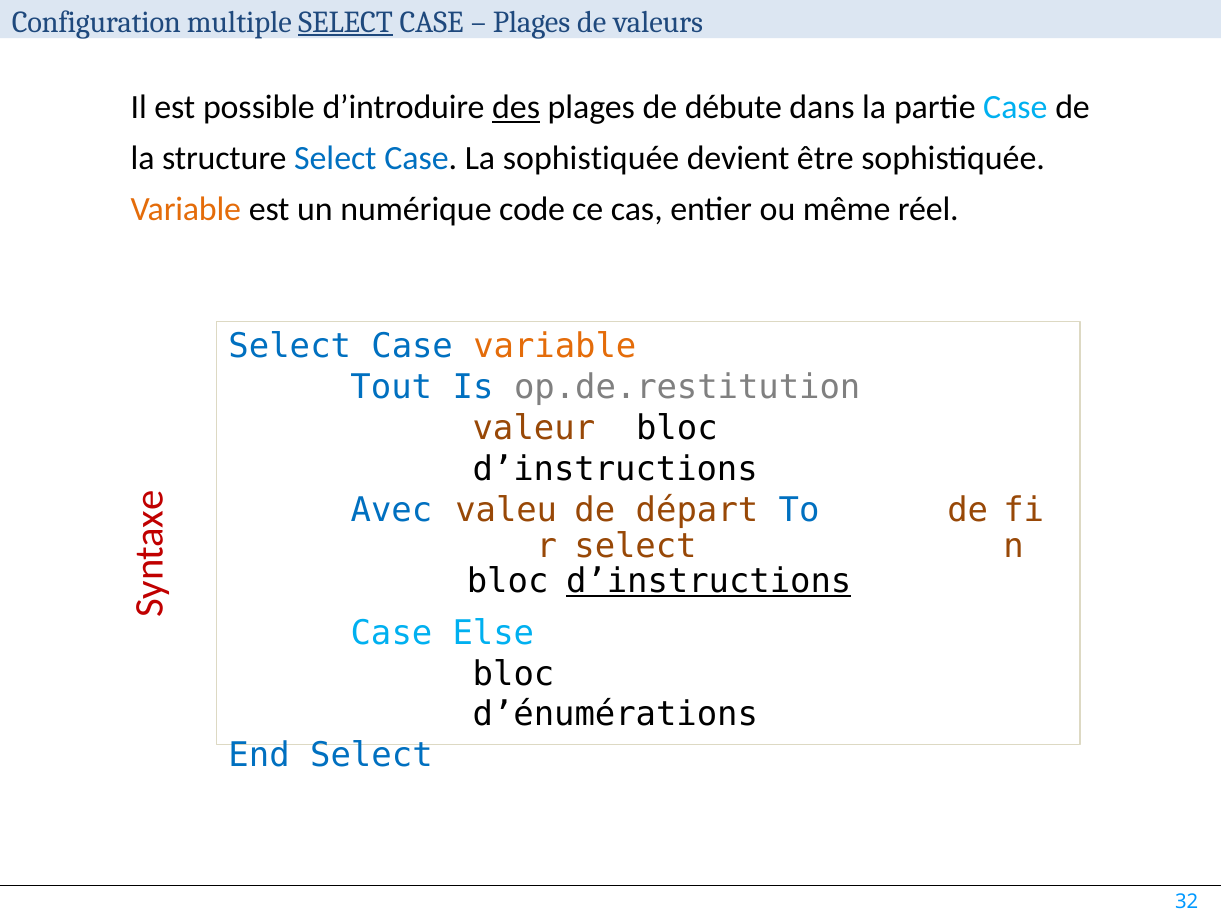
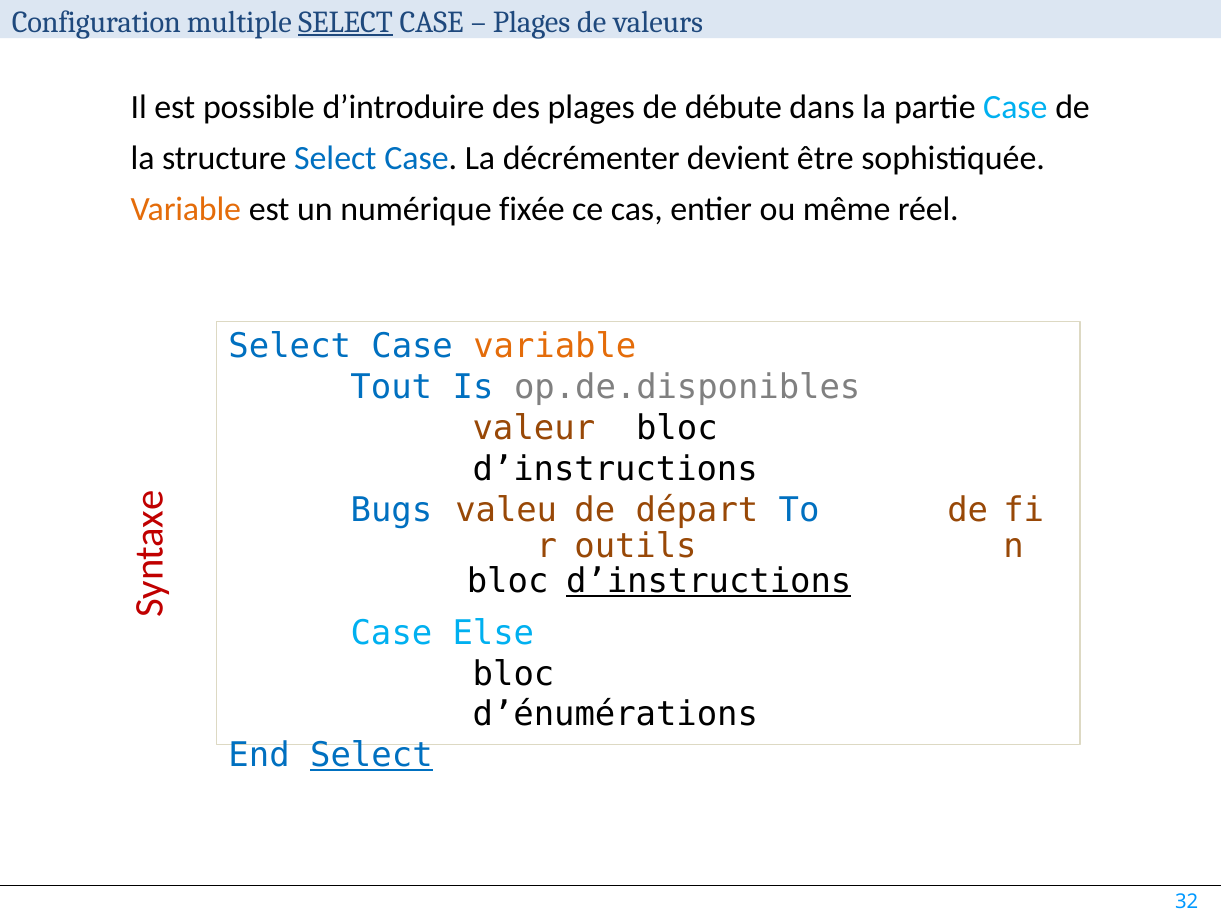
des underline: present -> none
La sophistiquée: sophistiquée -> décrémenter
code: code -> fixée
op.de.restitution: op.de.restitution -> op.de.disponibles
Avec: Avec -> Bugs
select at (636, 546): select -> outils
Select at (371, 755) underline: none -> present
